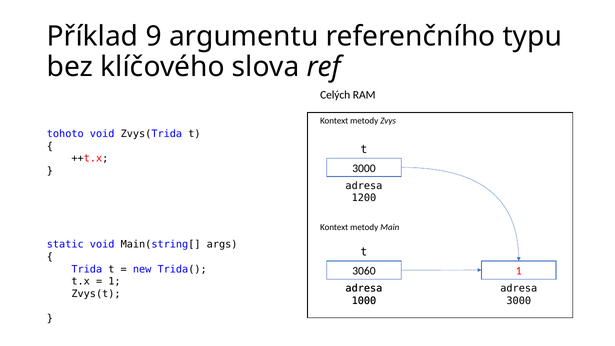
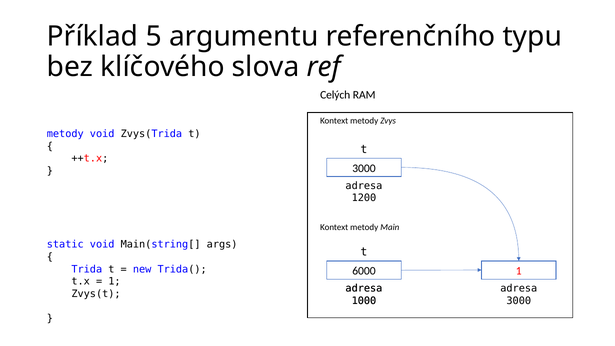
9: 9 -> 5
tohoto at (65, 134): tohoto -> metody
3060: 3060 -> 6000
